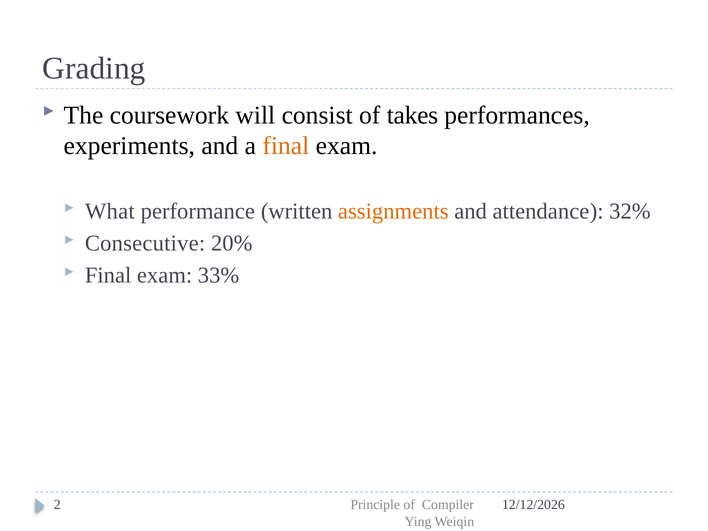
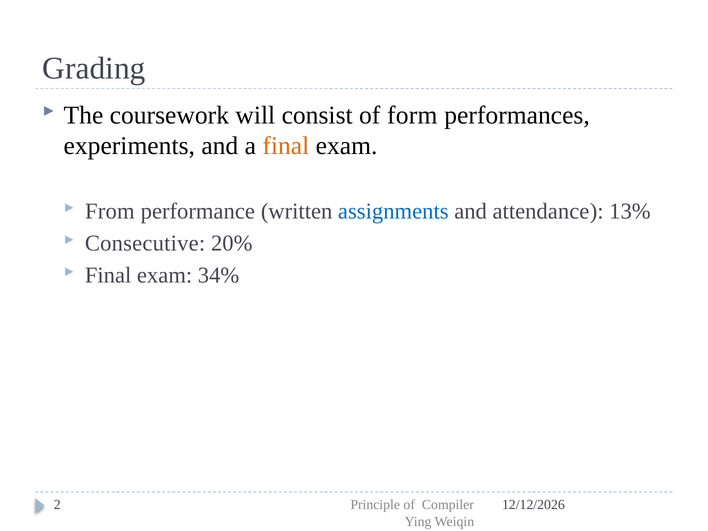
takes: takes -> form
What: What -> From
assignments colour: orange -> blue
32%: 32% -> 13%
33%: 33% -> 34%
